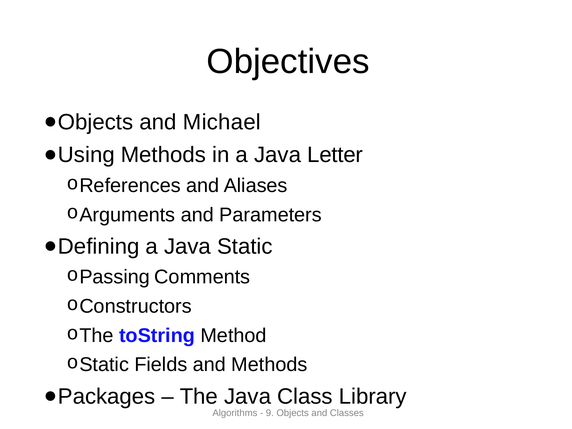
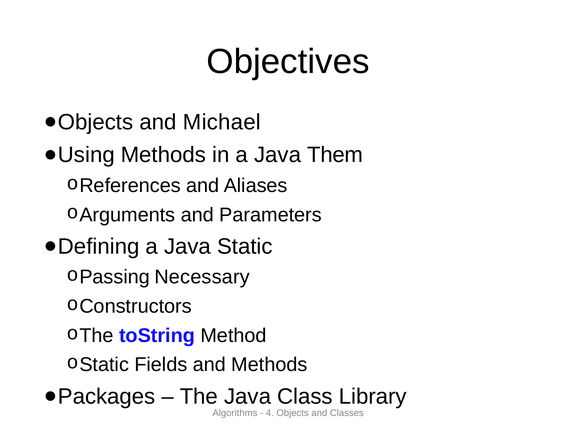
Letter: Letter -> Them
Comments: Comments -> Necessary
9: 9 -> 4
